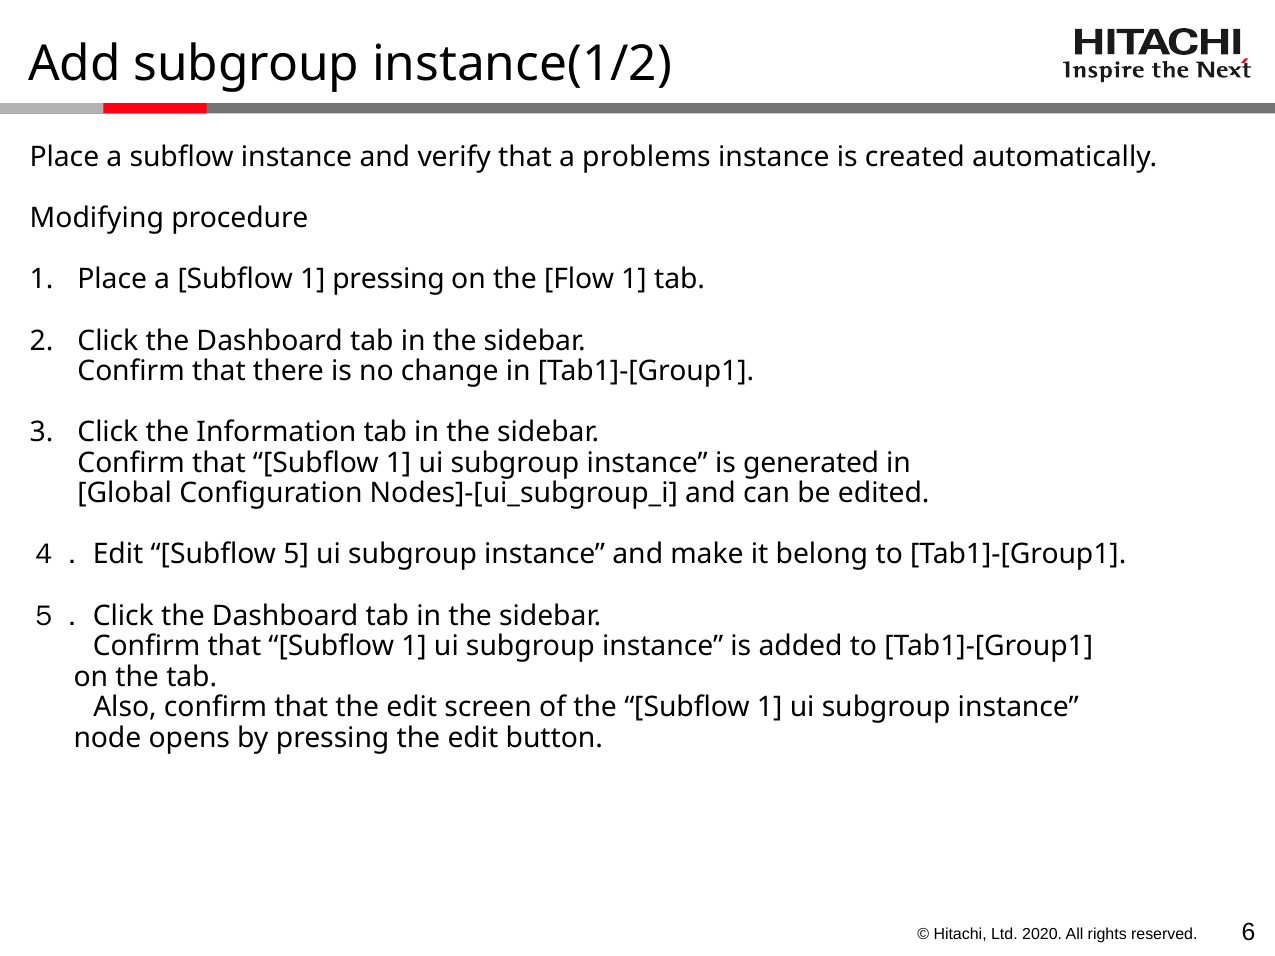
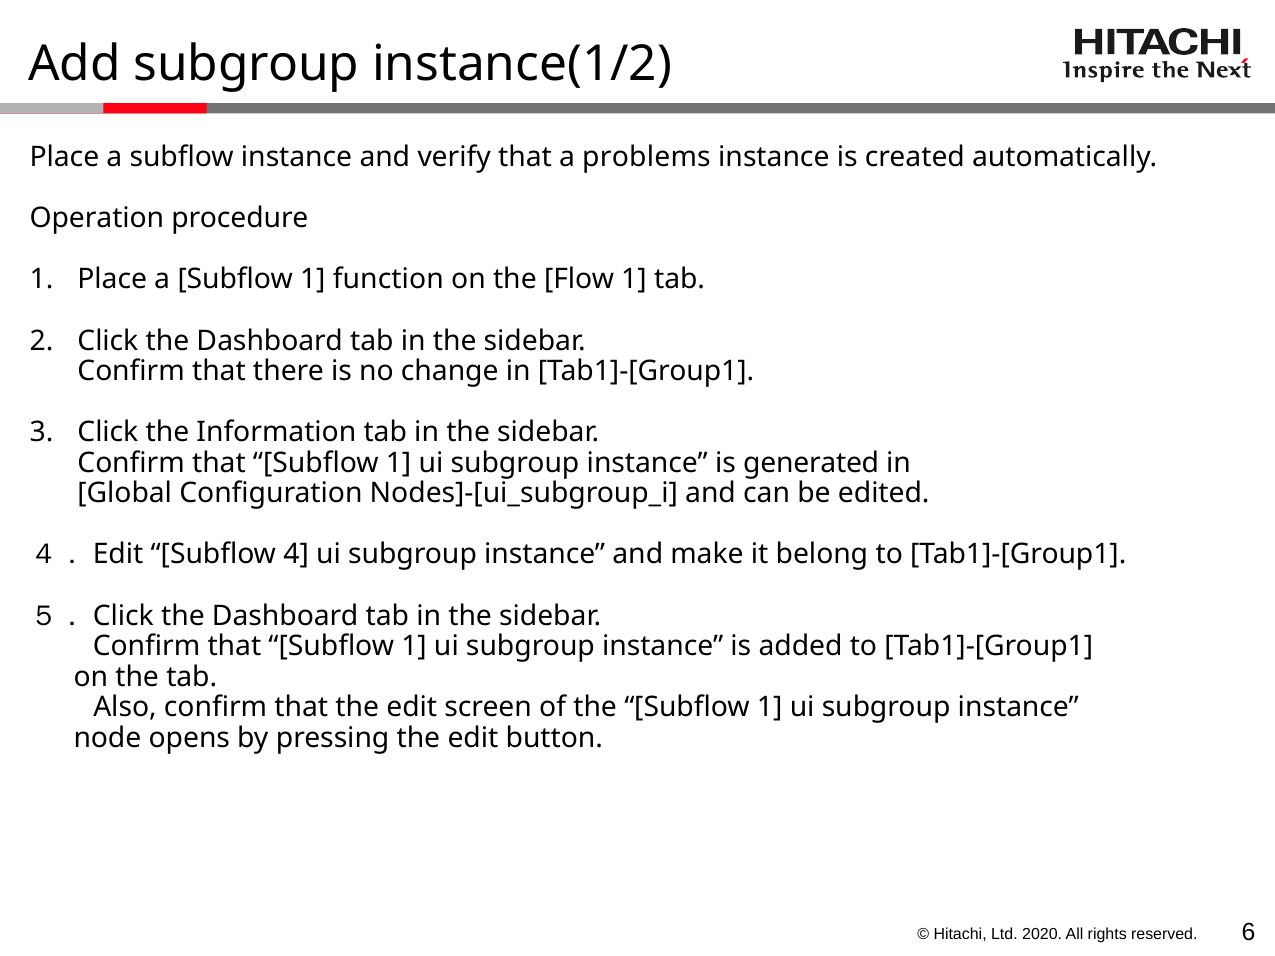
Modifying: Modifying -> Operation
1 pressing: pressing -> function
5: 5 -> 4
